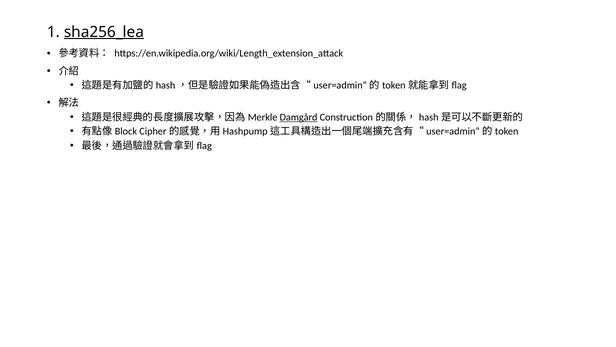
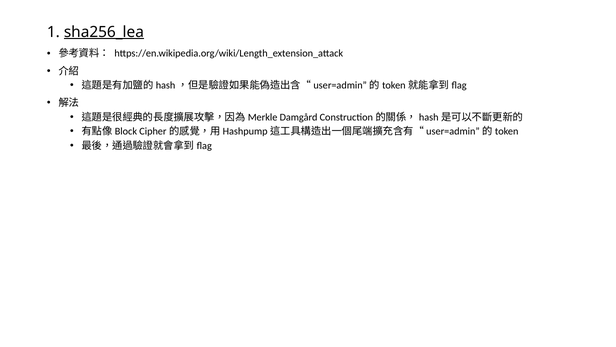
Damgård underline: present -> none
